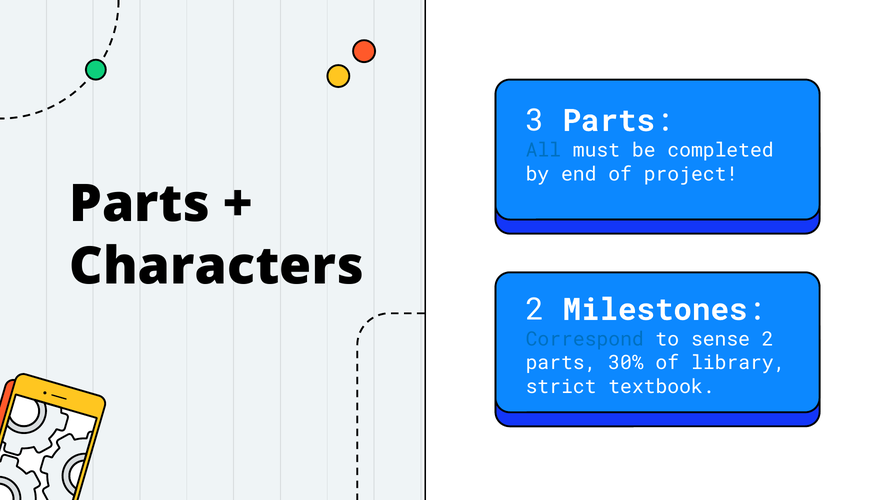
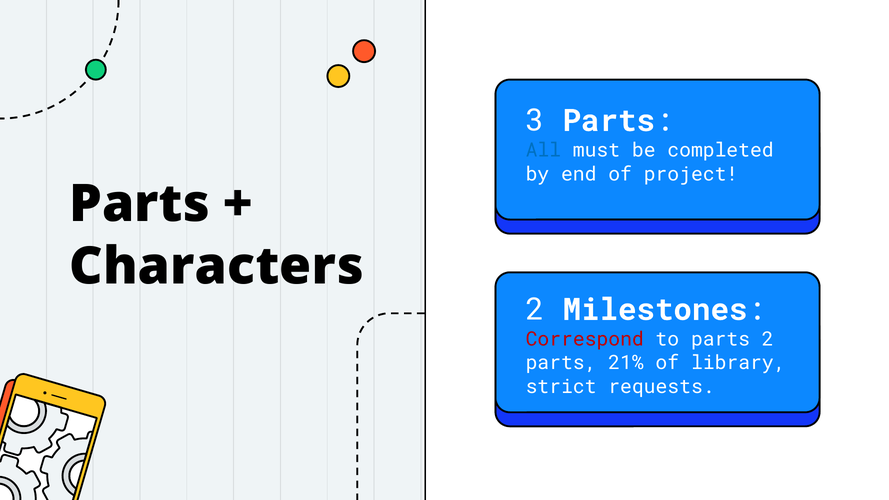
Correspond colour: blue -> red
to sense: sense -> parts
30%: 30% -> 21%
textbook: textbook -> requests
